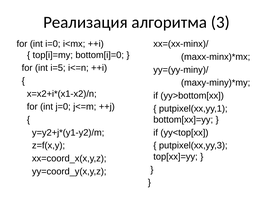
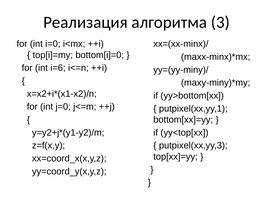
i=5: i=5 -> i=6
